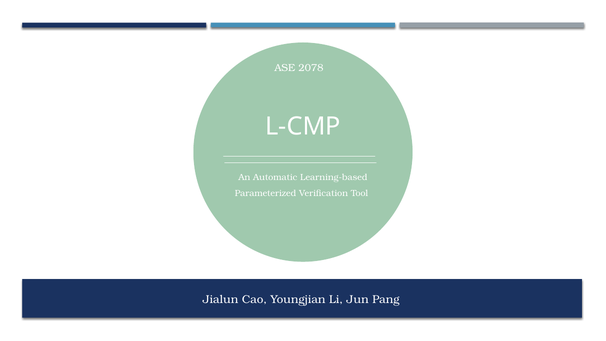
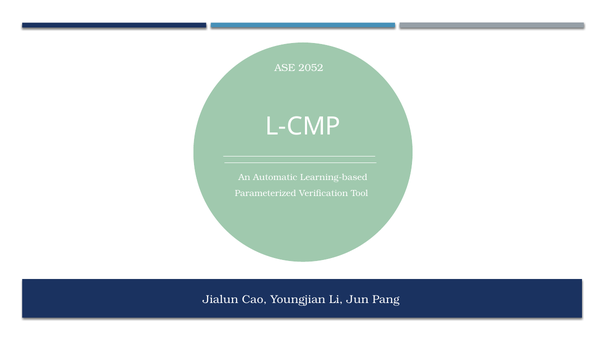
2078: 2078 -> 2052
